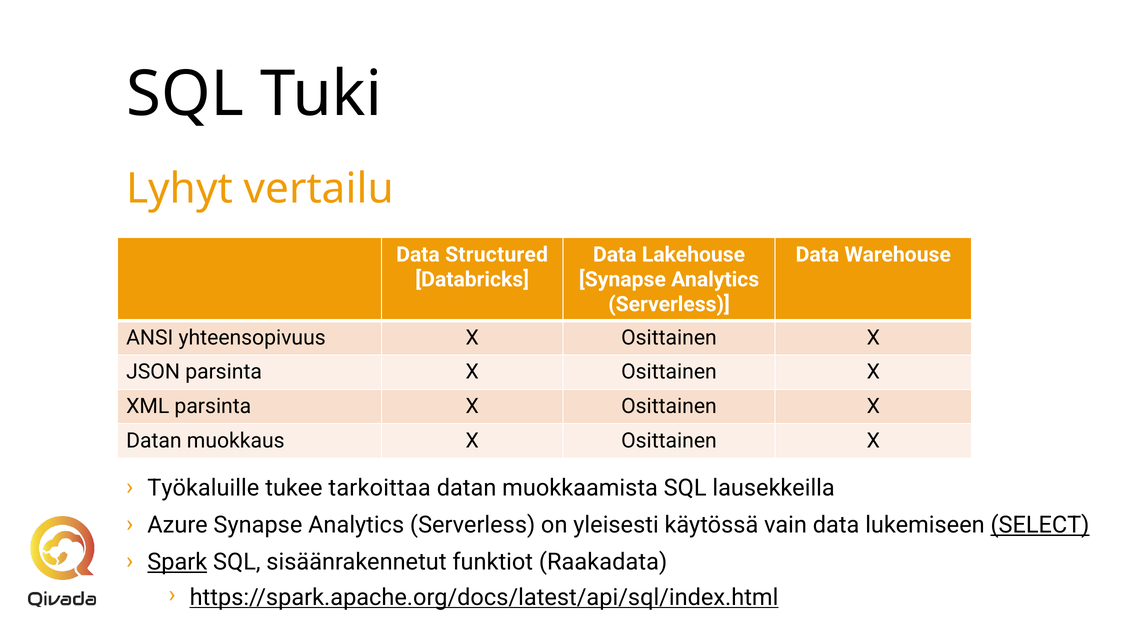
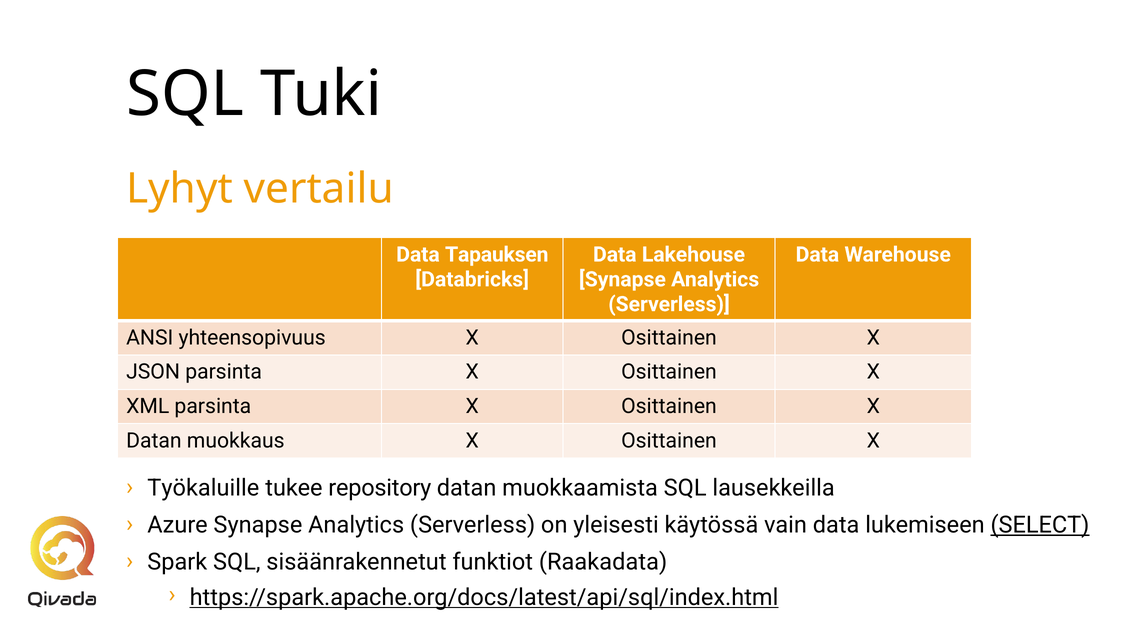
Structured: Structured -> Tapauksen
tarkoittaa: tarkoittaa -> repository
Spark underline: present -> none
